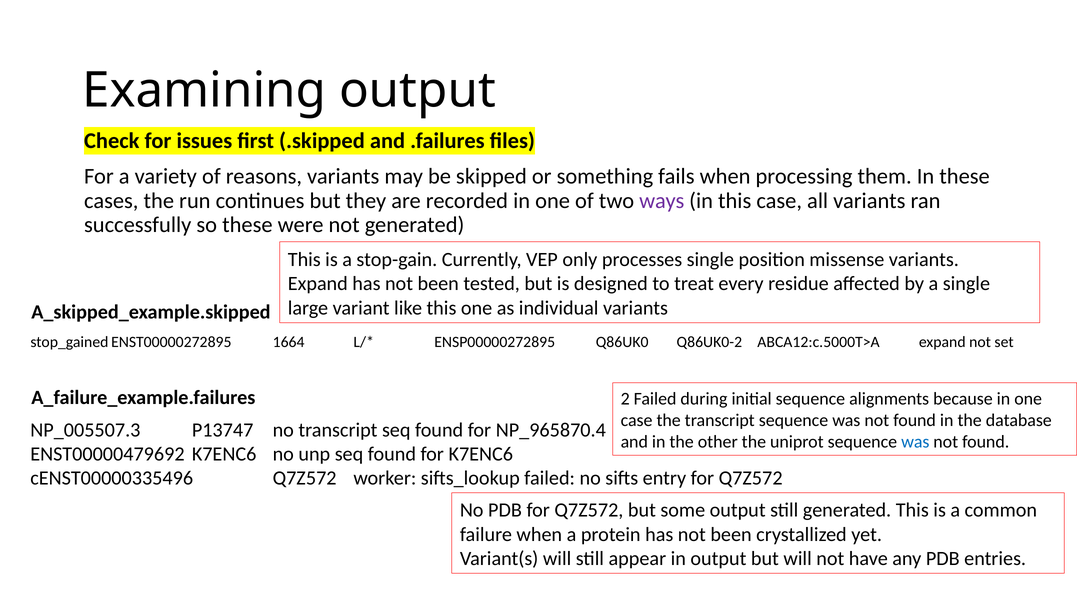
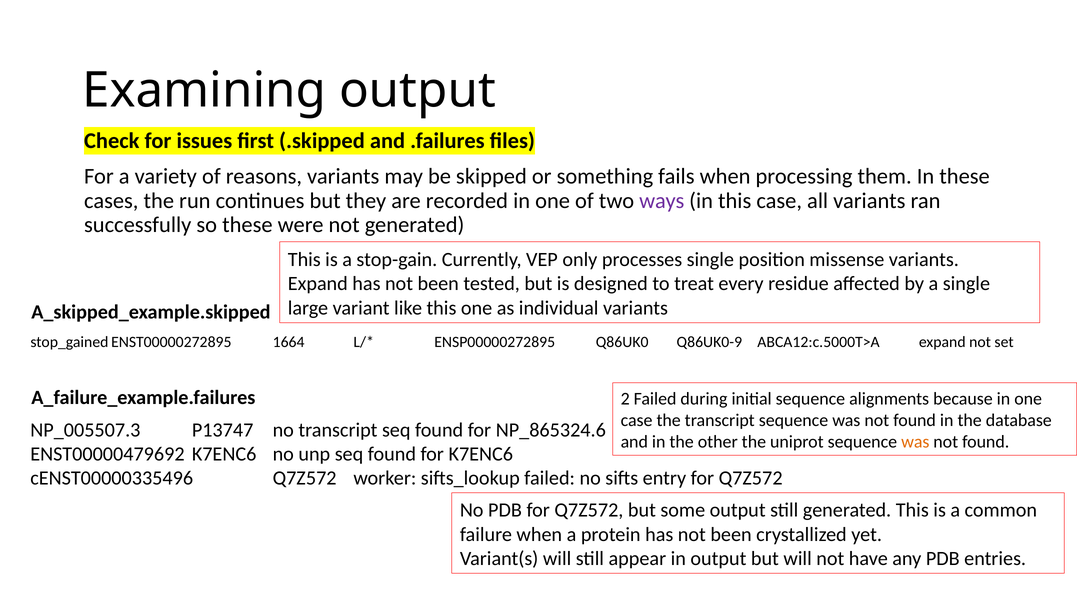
Q86UK0-2: Q86UK0-2 -> Q86UK0-9
NP_965870.4: NP_965870.4 -> NP_865324.6
was at (915, 442) colour: blue -> orange
